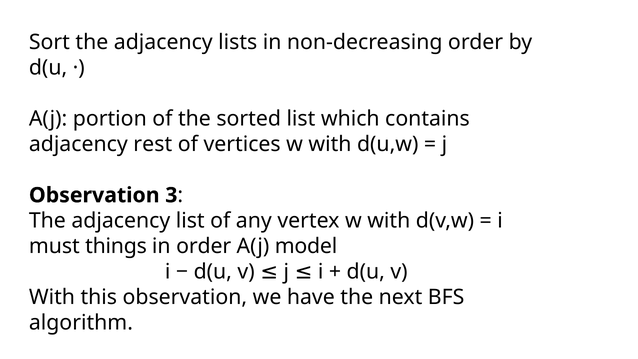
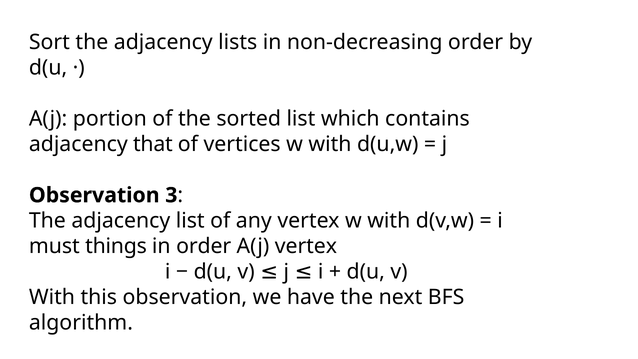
rest: rest -> that
A(j model: model -> vertex
